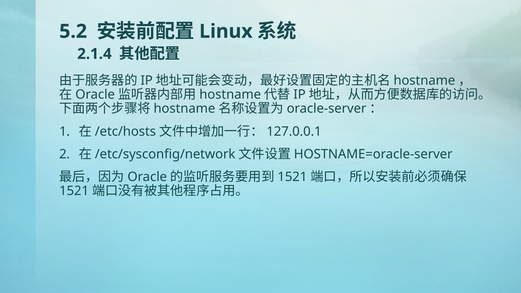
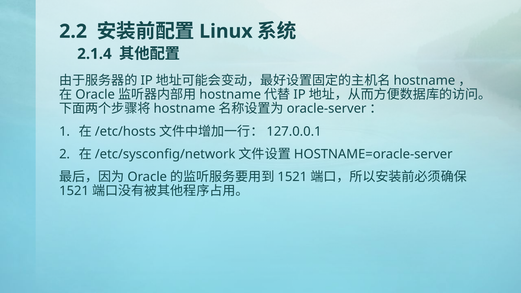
5.2: 5.2 -> 2.2
